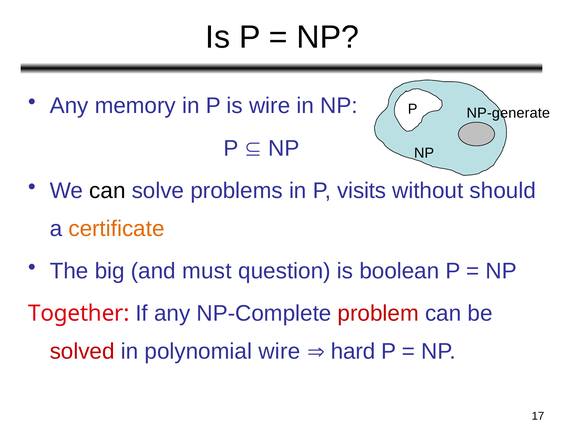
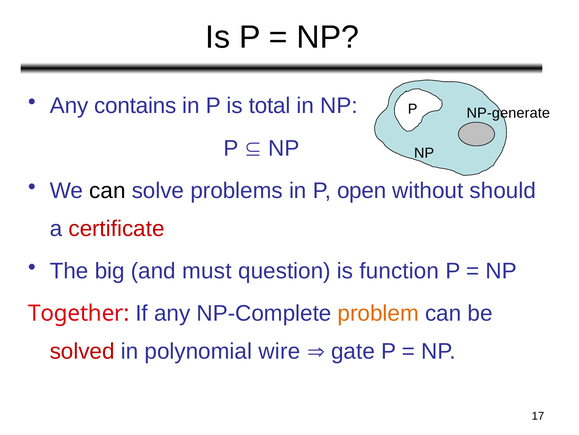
memory: memory -> contains
is wire: wire -> total
visits: visits -> open
certificate colour: orange -> red
boolean: boolean -> function
problem colour: red -> orange
hard: hard -> gate
